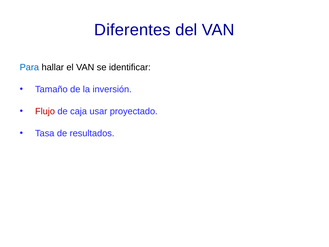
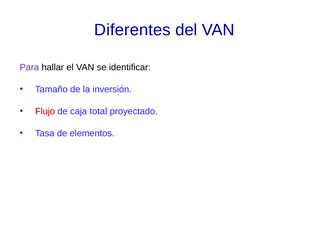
Para colour: blue -> purple
usar: usar -> total
resultados: resultados -> elementos
